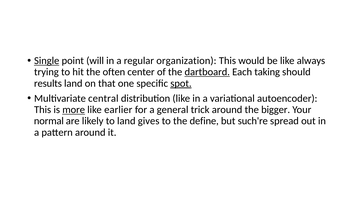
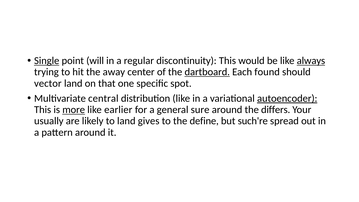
organization: organization -> discontinuity
always underline: none -> present
often: often -> away
taking: taking -> found
results: results -> vector
spot underline: present -> none
autoencoder underline: none -> present
trick: trick -> sure
bigger: bigger -> differs
normal: normal -> usually
